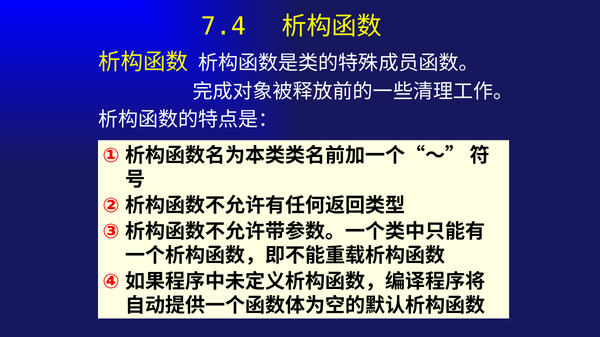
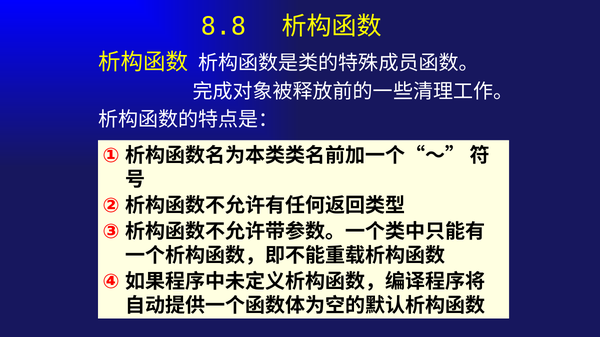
7.4: 7.4 -> 8.8
